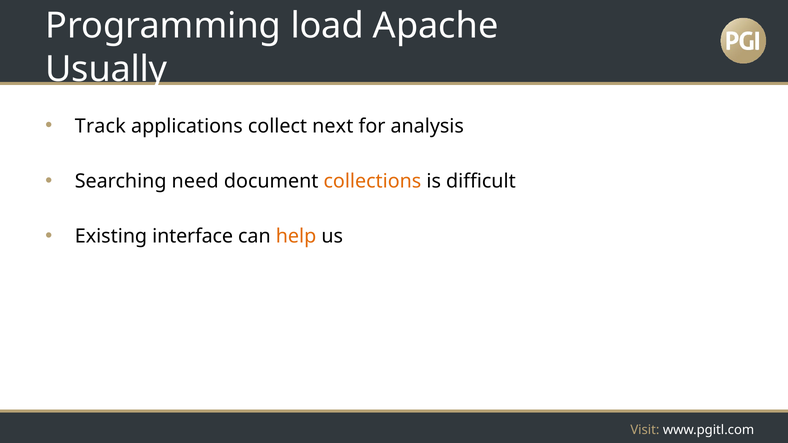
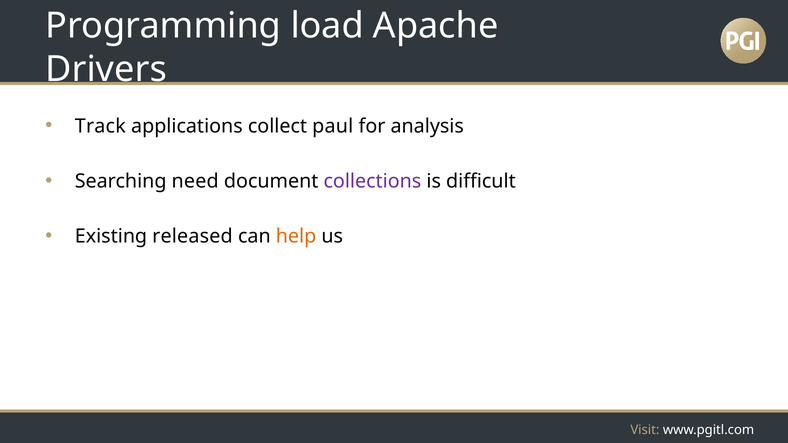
Usually: Usually -> Drivers
next: next -> paul
collections colour: orange -> purple
interface: interface -> released
